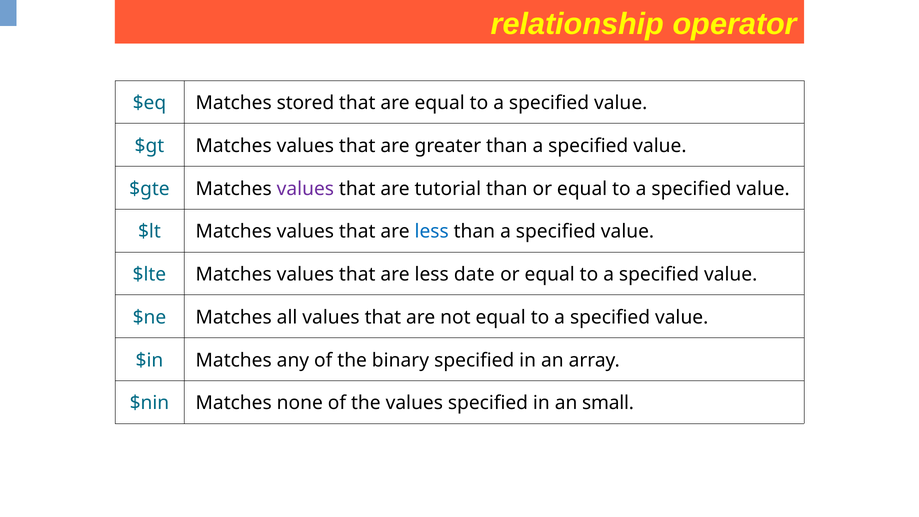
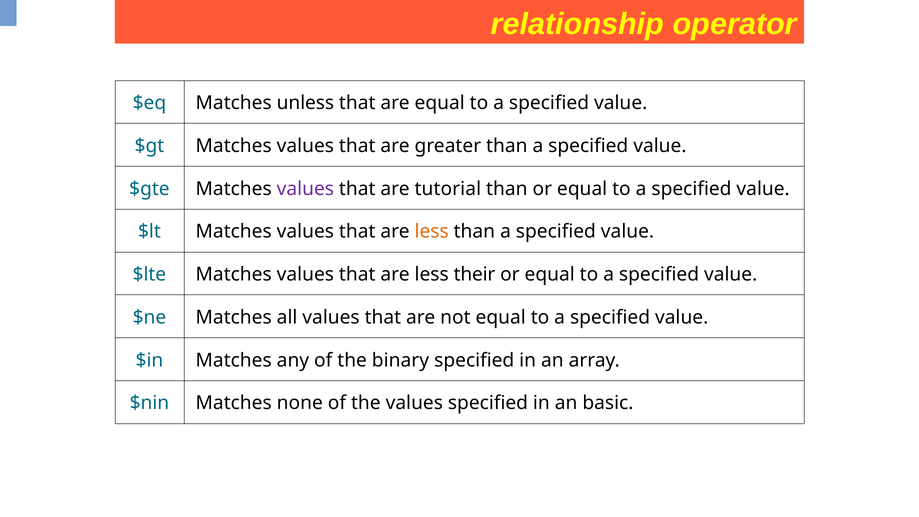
stored: stored -> unless
less at (432, 232) colour: blue -> orange
date: date -> their
small: small -> basic
